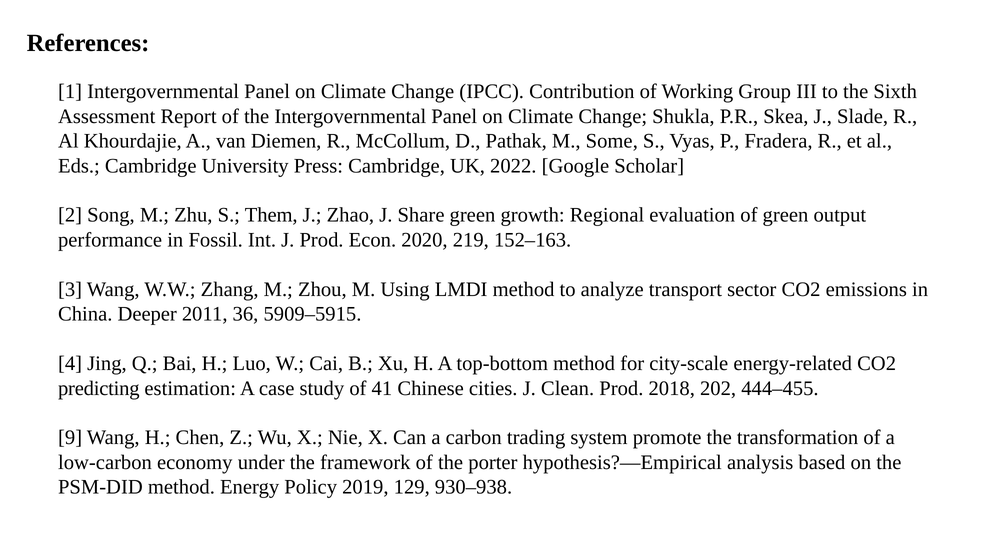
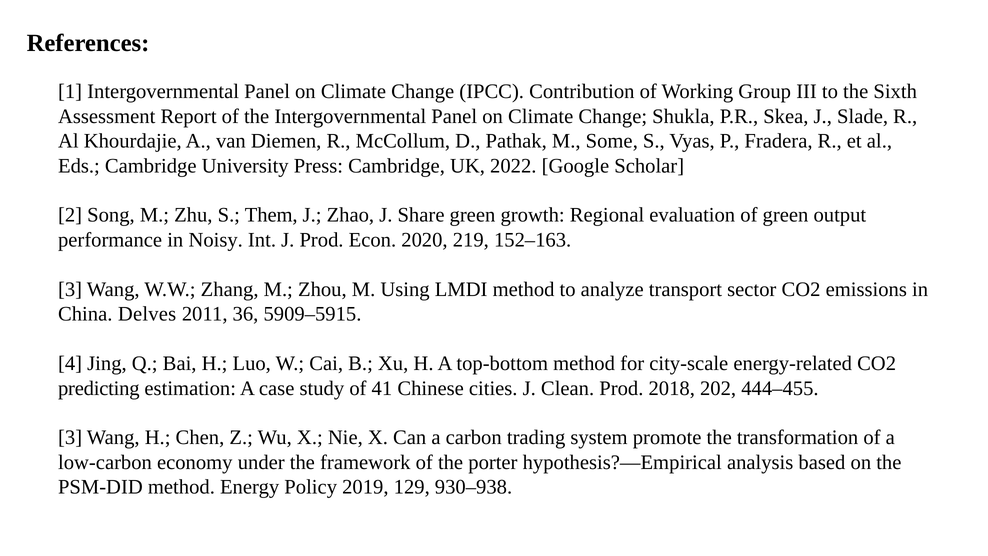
Fossil: Fossil -> Noisy
Deeper: Deeper -> Delves
9 at (70, 437): 9 -> 3
